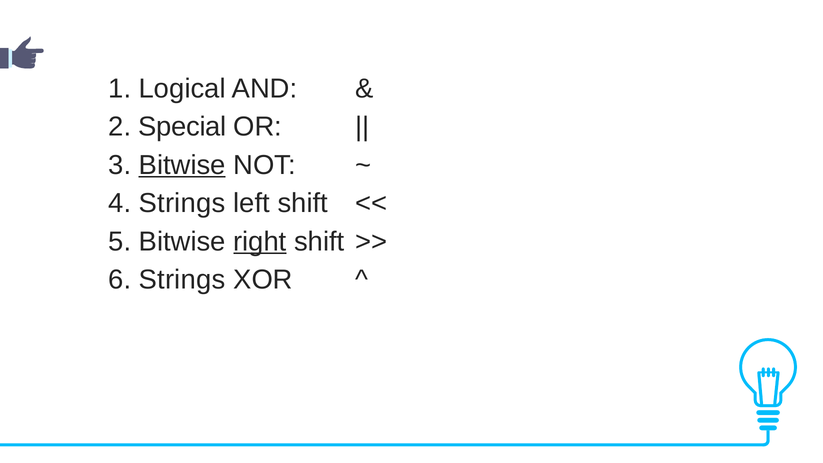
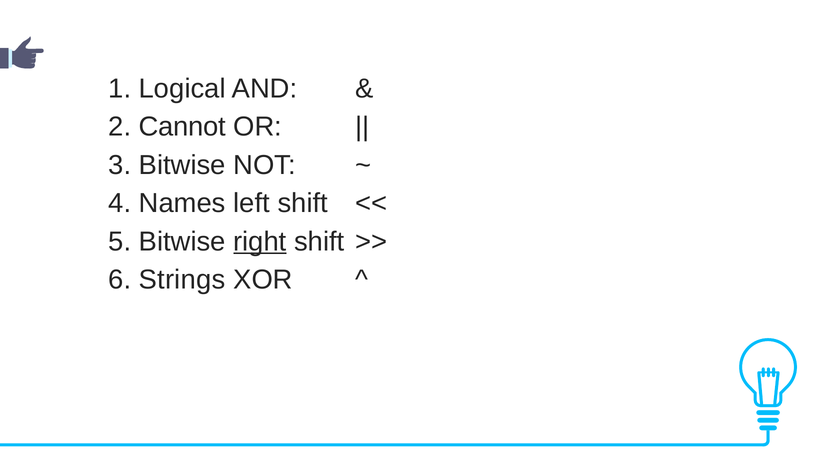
Special: Special -> Cannot
Bitwise at (182, 165) underline: present -> none
4 Strings: Strings -> Names
